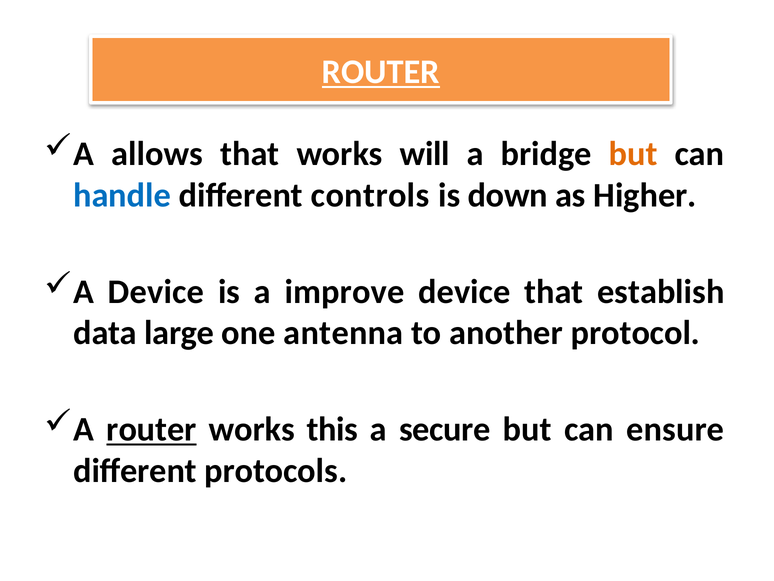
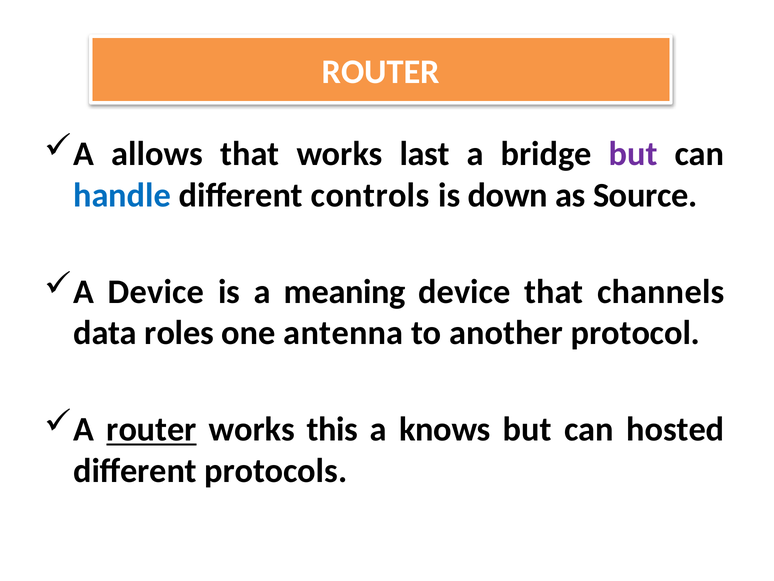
ROUTER at (381, 72) underline: present -> none
will: will -> last
but at (633, 154) colour: orange -> purple
Higher: Higher -> Source
improve: improve -> meaning
establish: establish -> channels
large: large -> roles
secure: secure -> knows
ensure: ensure -> hosted
